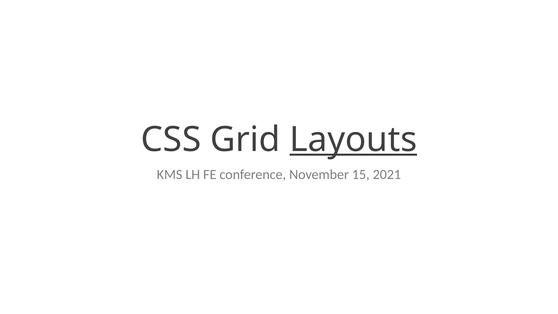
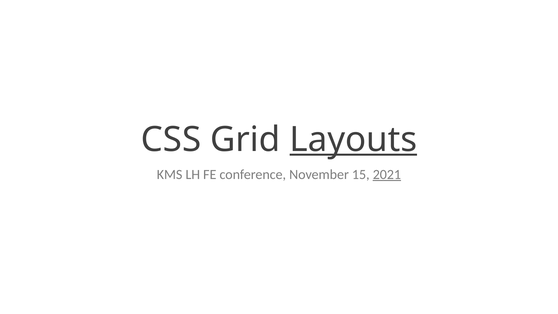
2021 underline: none -> present
